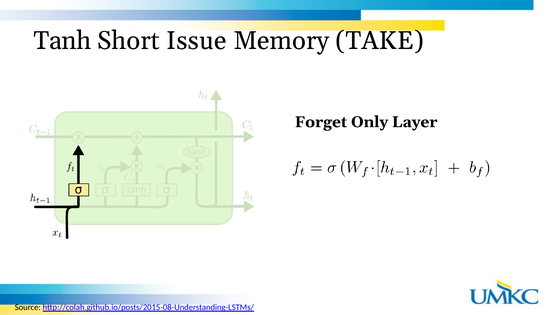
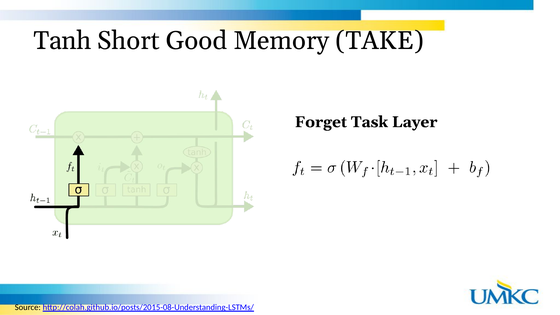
Issue: Issue -> Good
Only: Only -> Task
